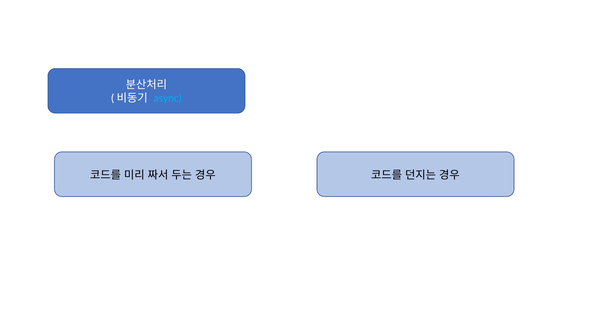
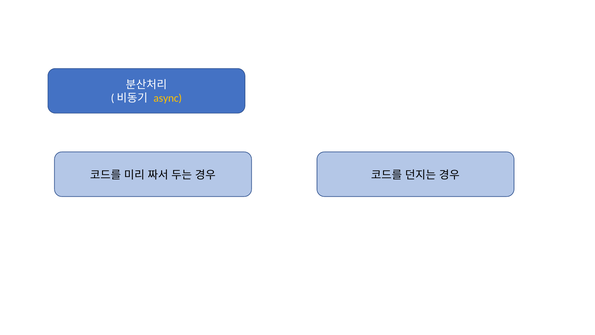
async colour: light blue -> yellow
